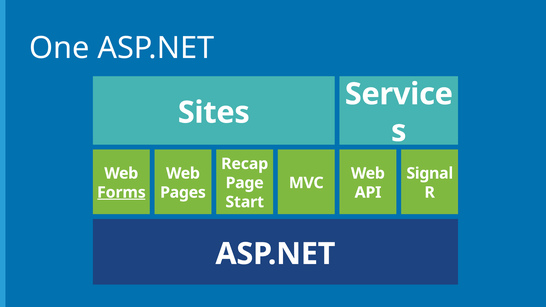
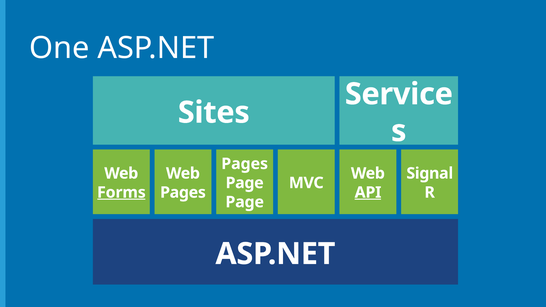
Recap at (245, 164): Recap -> Pages
API underline: none -> present
Start at (245, 202): Start -> Page
